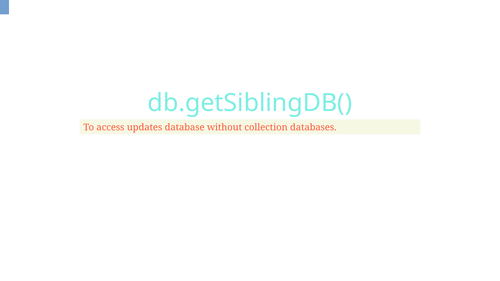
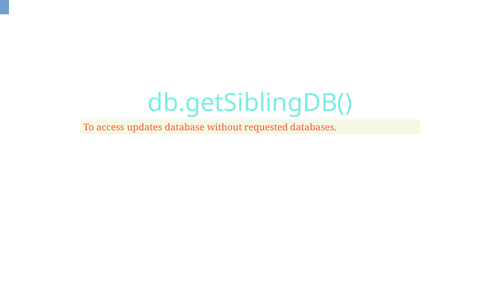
collection: collection -> requested
